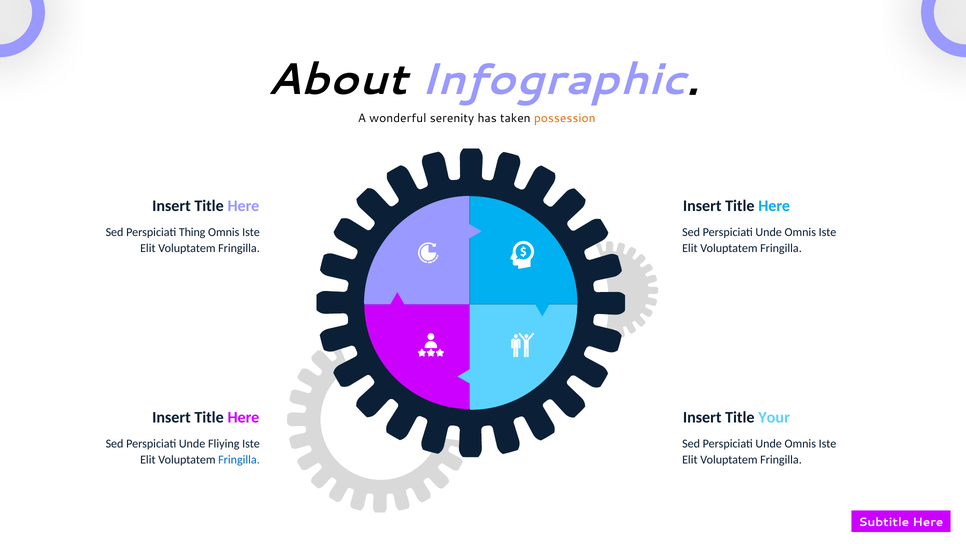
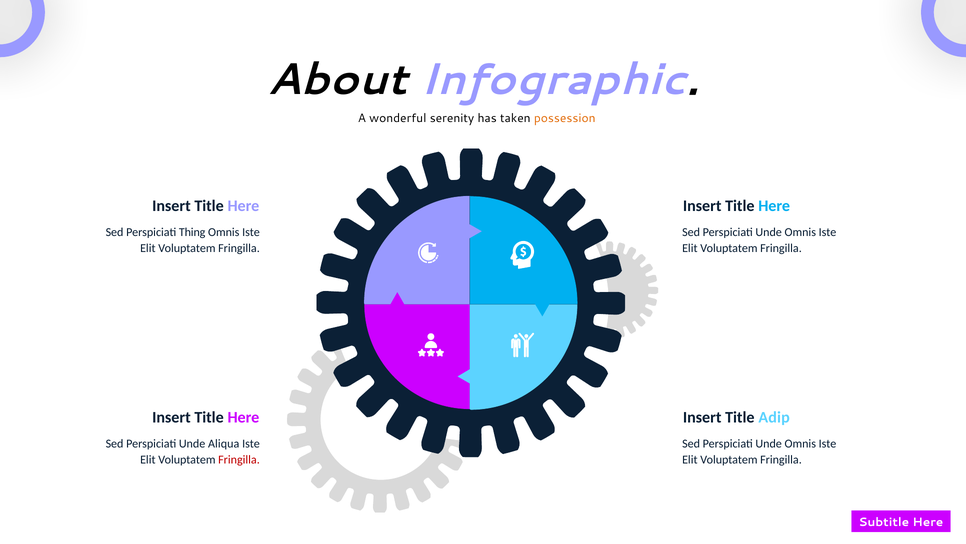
Your: Your -> Adip
Fliying: Fliying -> Aliqua
Fringilla at (239, 459) colour: blue -> red
